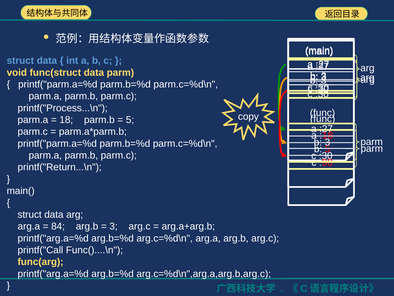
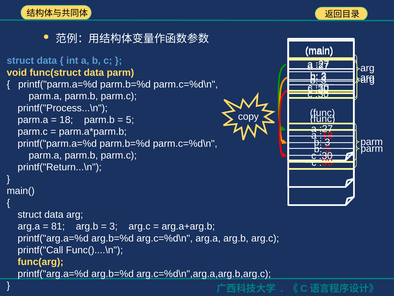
84: 84 -> 81
